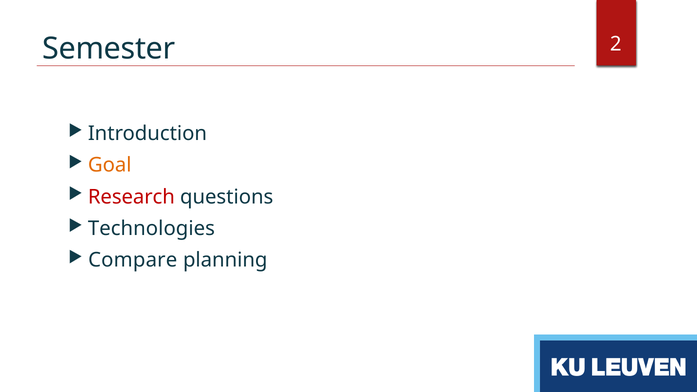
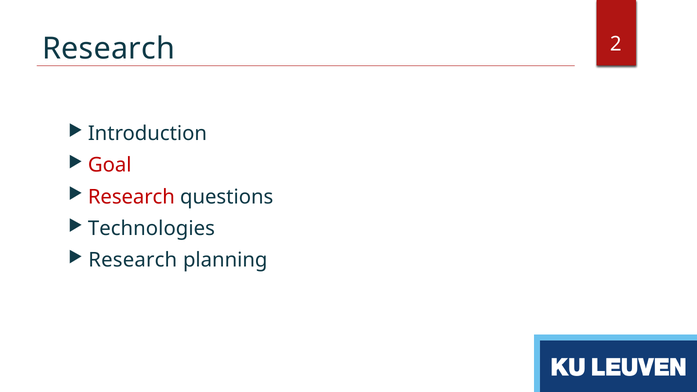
Semester at (109, 49): Semester -> Research
Goal colour: orange -> red
Compare at (133, 260): Compare -> Research
